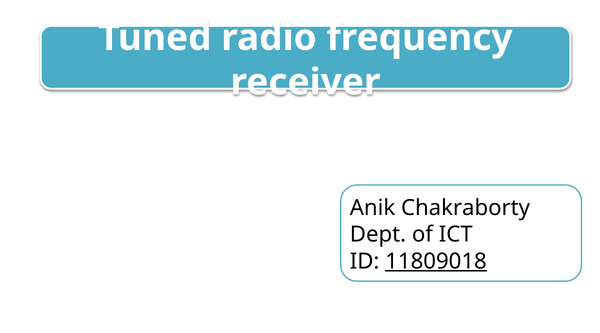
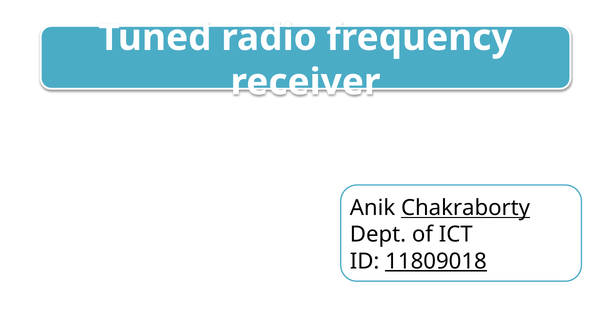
Chakraborty underline: none -> present
